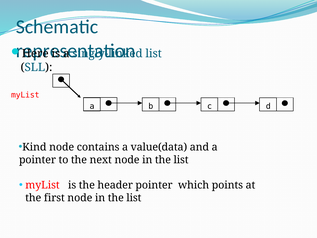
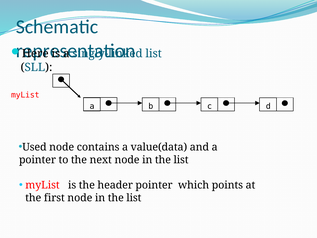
Kind: Kind -> Used
